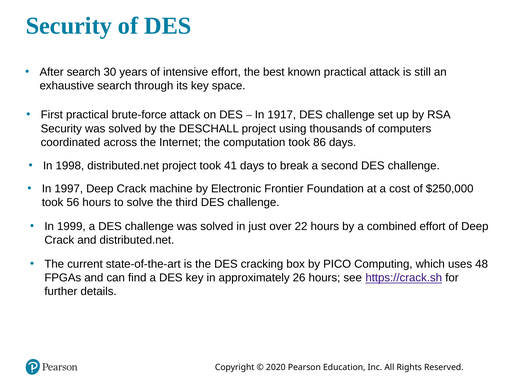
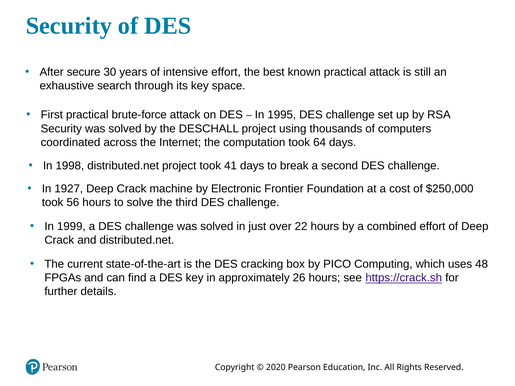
After search: search -> secure
1917: 1917 -> 1995
86: 86 -> 64
1997: 1997 -> 1927
